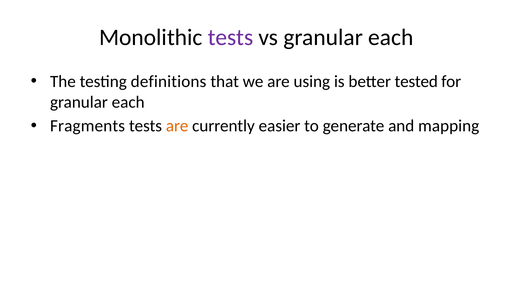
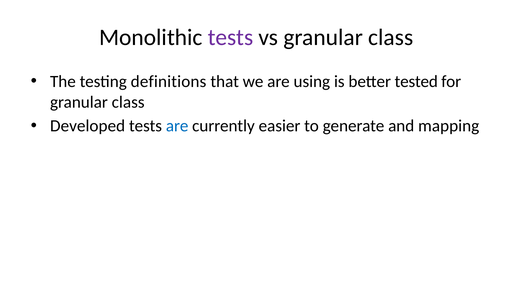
vs granular each: each -> class
each at (128, 102): each -> class
Fragments: Fragments -> Developed
are at (177, 126) colour: orange -> blue
